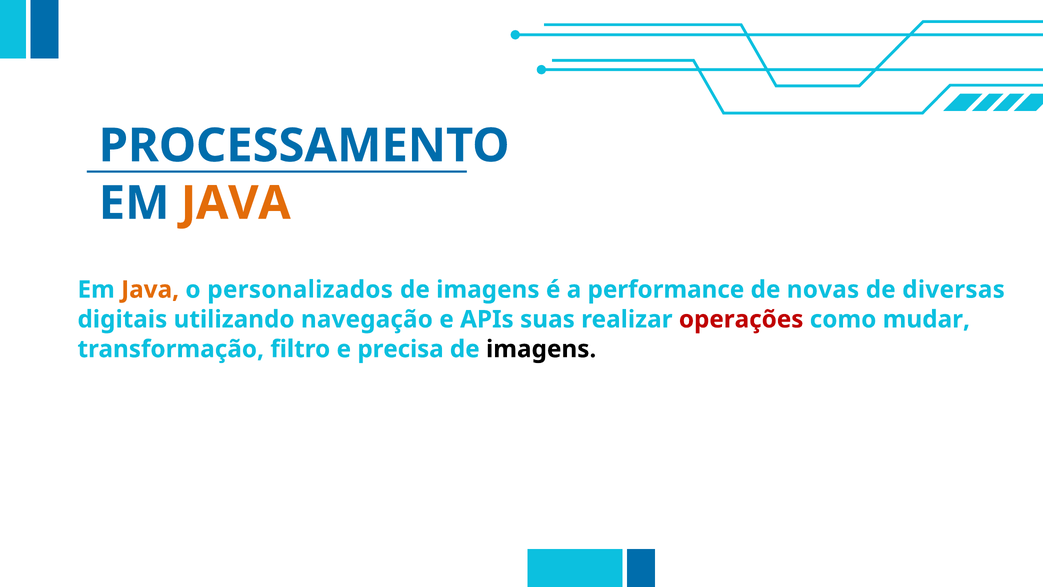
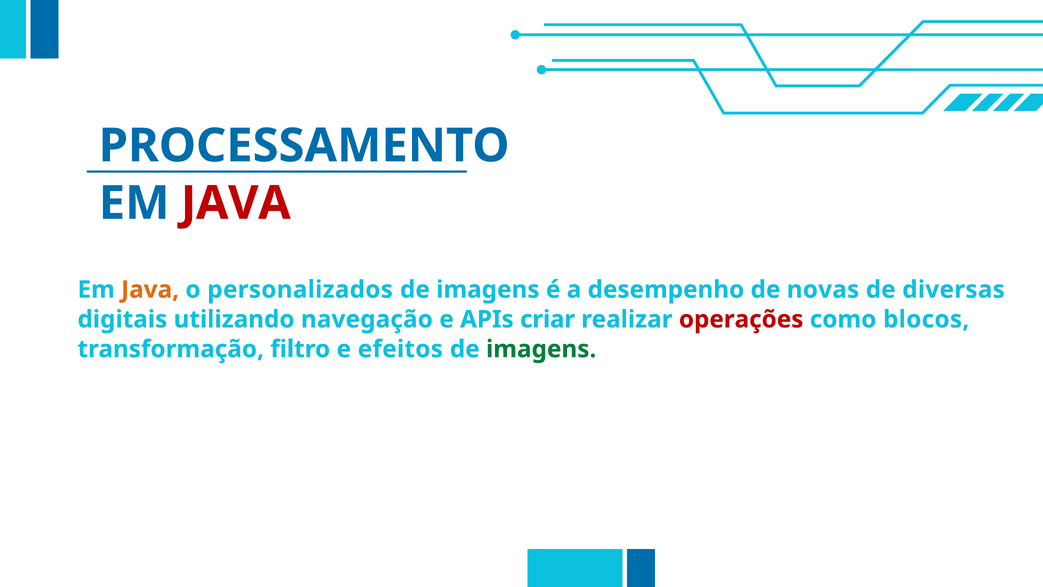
JAVA at (236, 203) colour: orange -> red
performance: performance -> desempenho
suas: suas -> criar
mudar: mudar -> blocos
precisa: precisa -> efeitos
imagens at (541, 349) colour: black -> green
